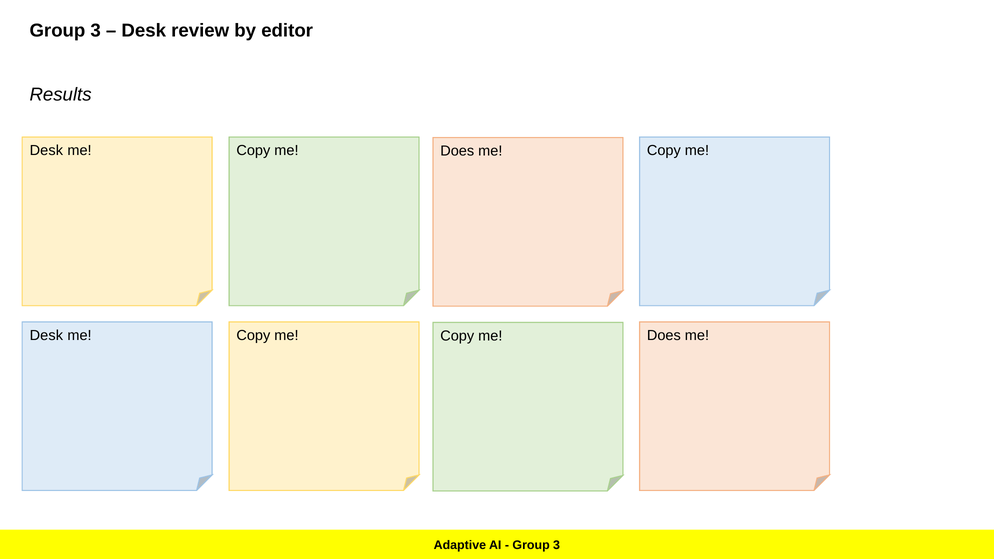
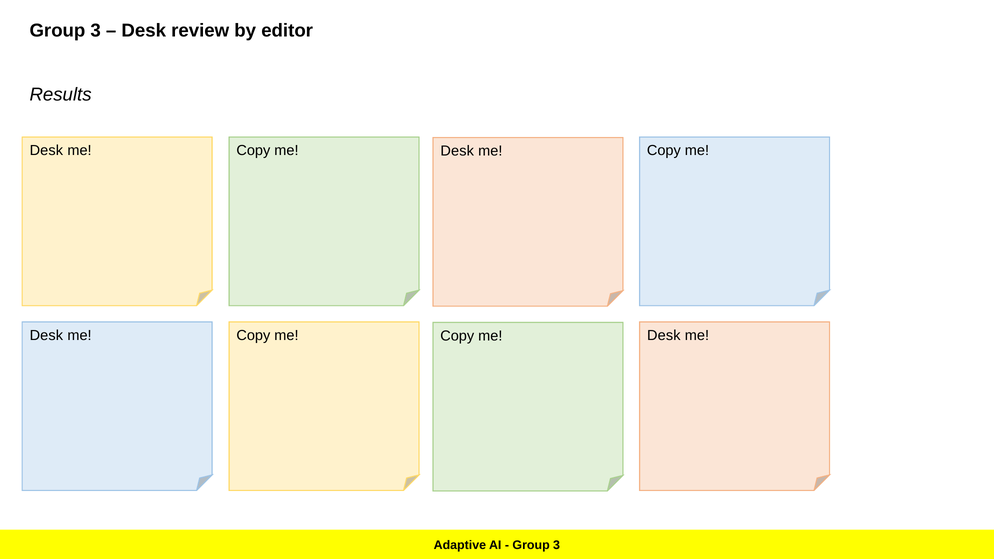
Does at (457, 151): Does -> Desk
Does at (664, 335): Does -> Desk
